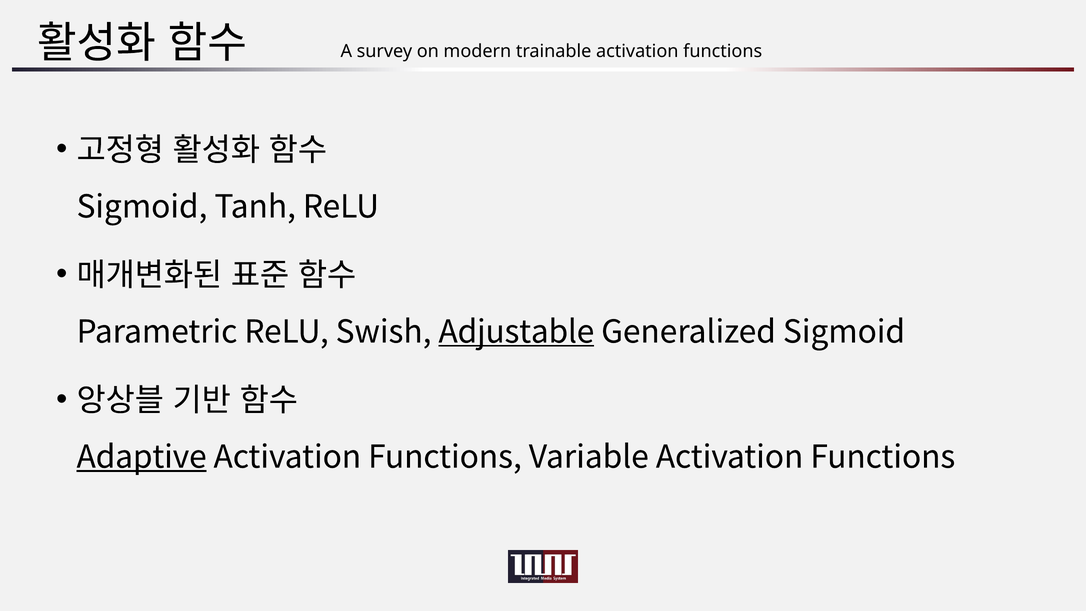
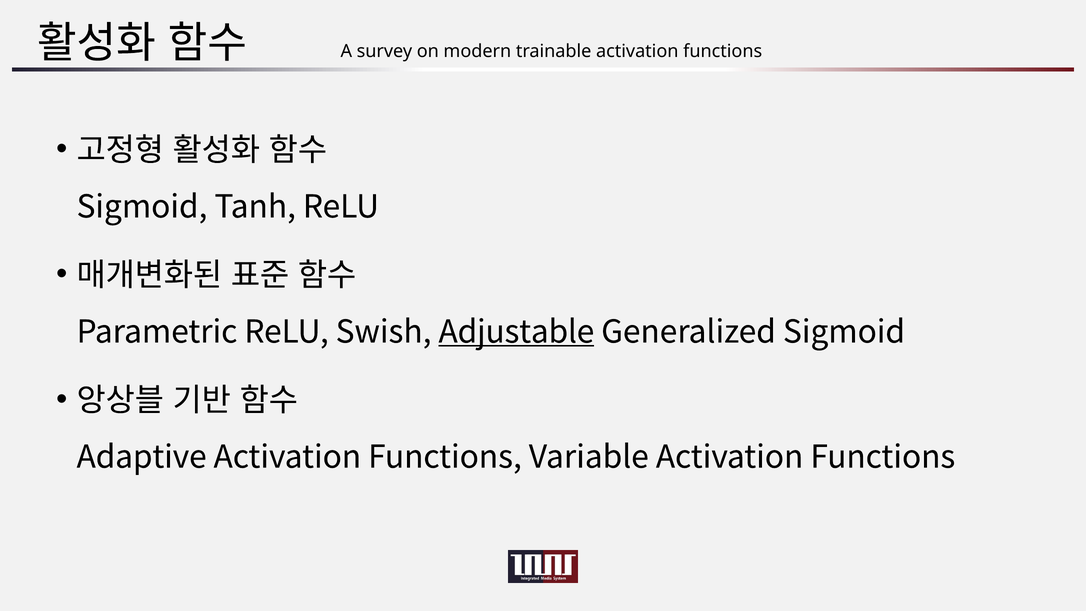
Adaptive underline: present -> none
